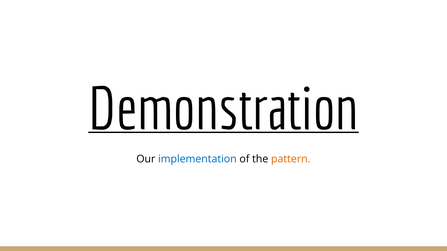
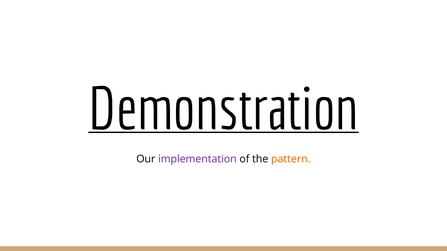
implementation colour: blue -> purple
